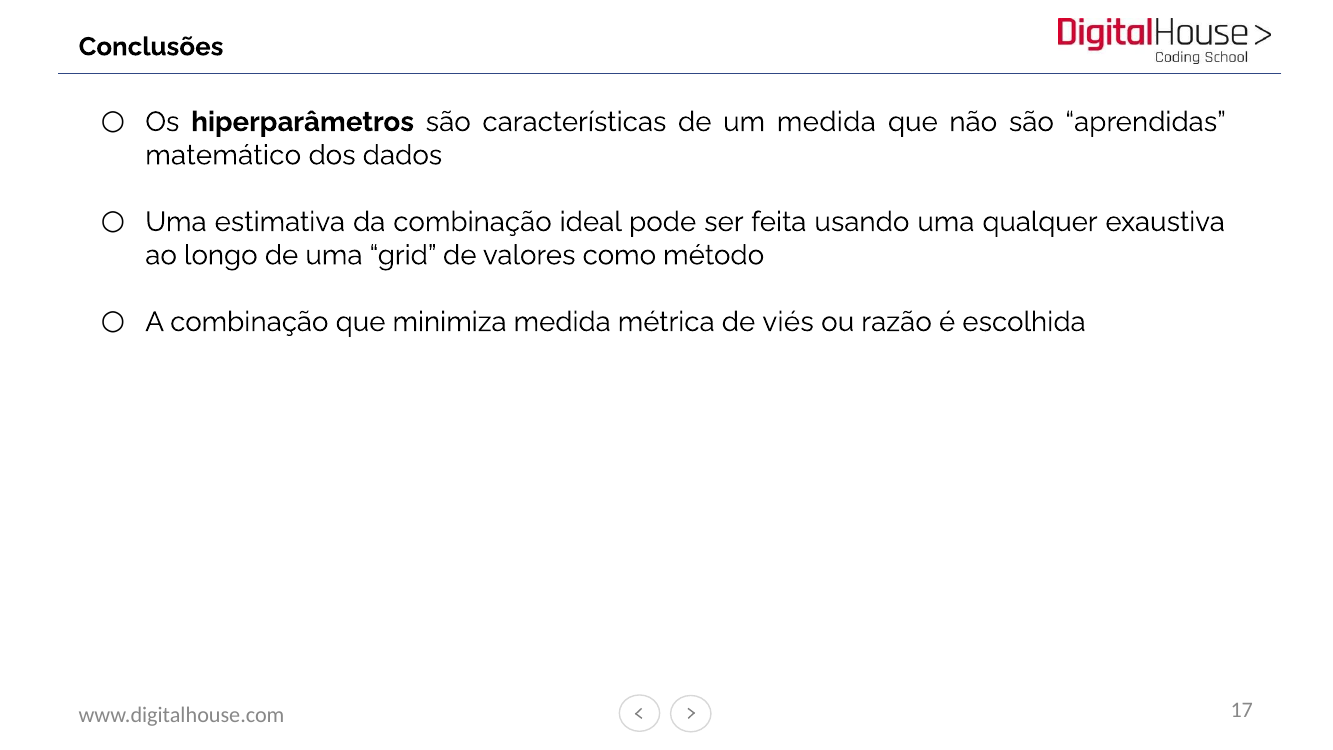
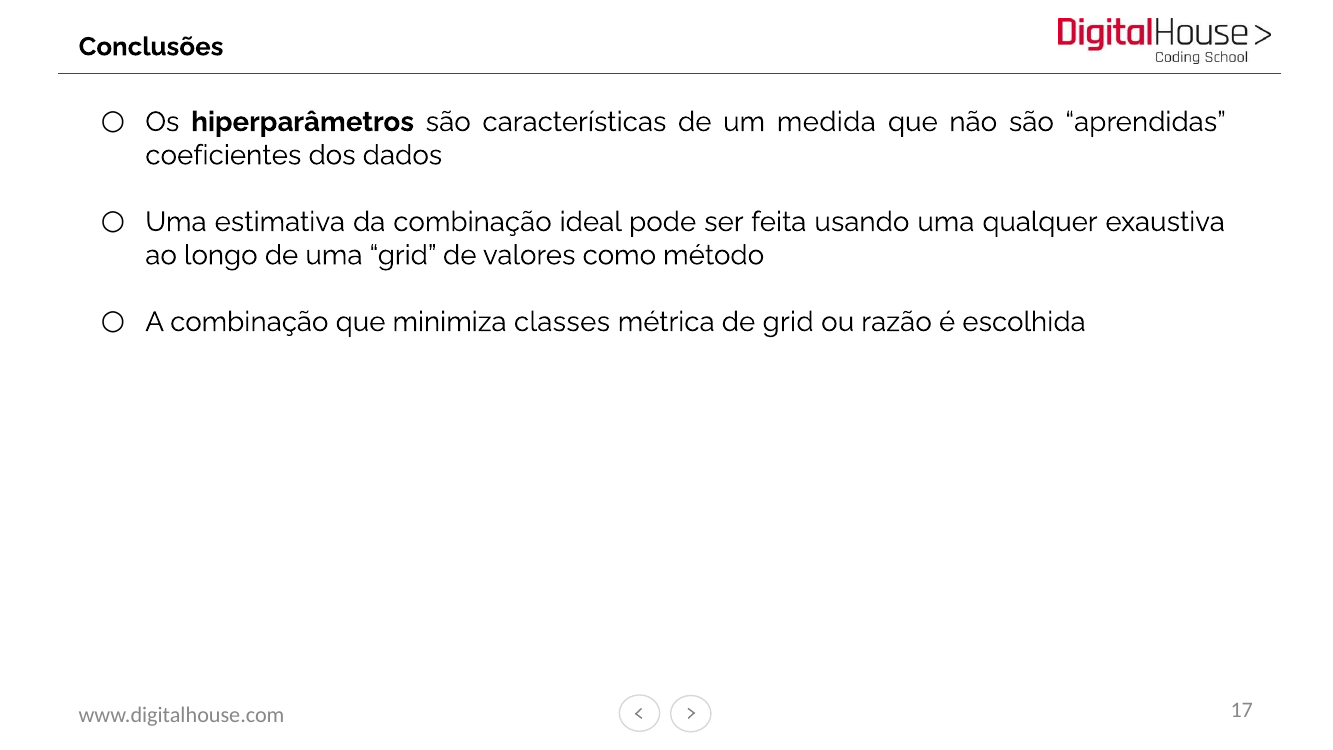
matemático: matemático -> coeficientes
minimiza medida: medida -> classes
de viés: viés -> grid
